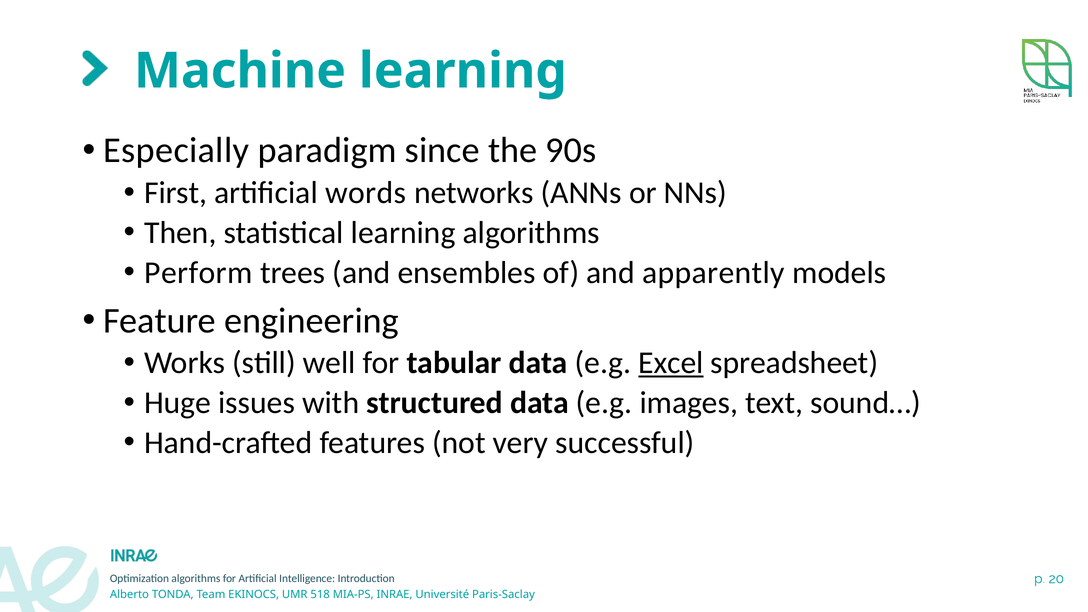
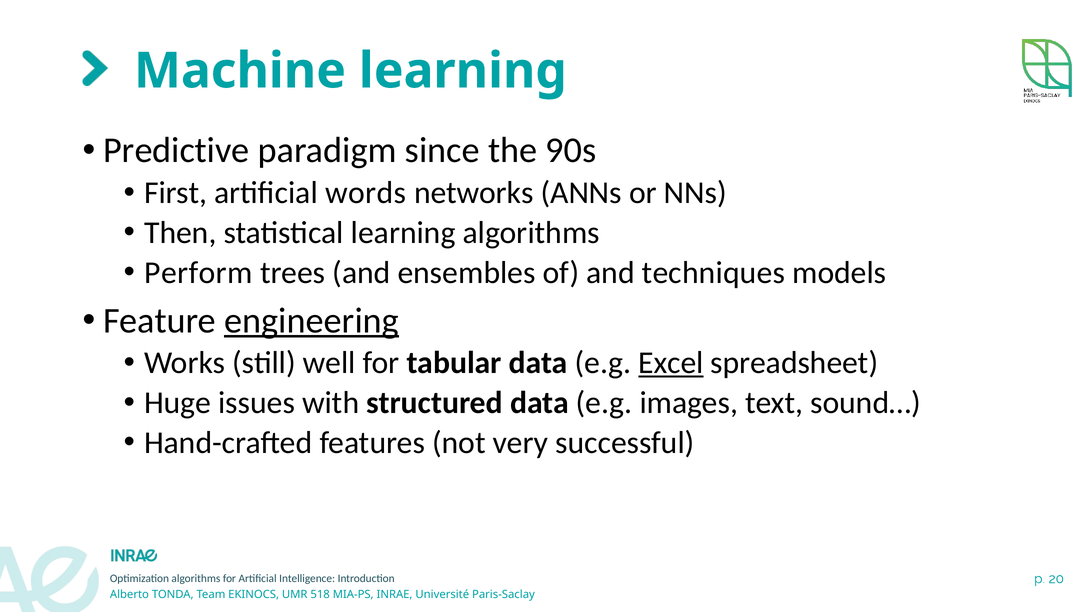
Especially: Especially -> Predictive
apparently: apparently -> techniques
engineering underline: none -> present
